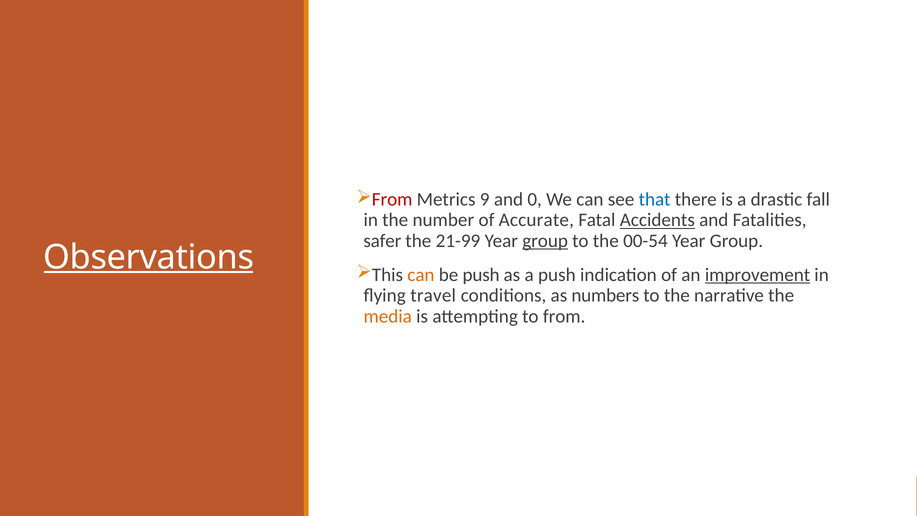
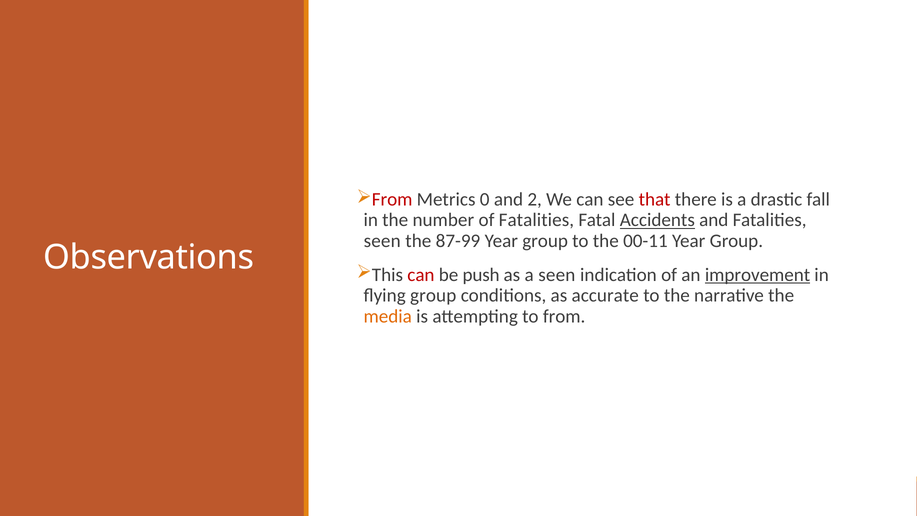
9: 9 -> 0
0: 0 -> 2
that colour: blue -> red
of Accurate: Accurate -> Fatalities
safer at (382, 241): safer -> seen
21-99: 21-99 -> 87-99
group at (545, 241) underline: present -> none
00-54: 00-54 -> 00-11
Observations underline: present -> none
can at (421, 275) colour: orange -> red
a push: push -> seen
flying travel: travel -> group
numbers: numbers -> accurate
